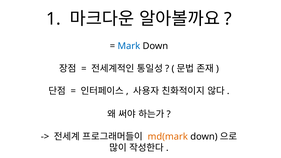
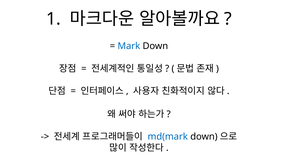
md(mark colour: orange -> blue
